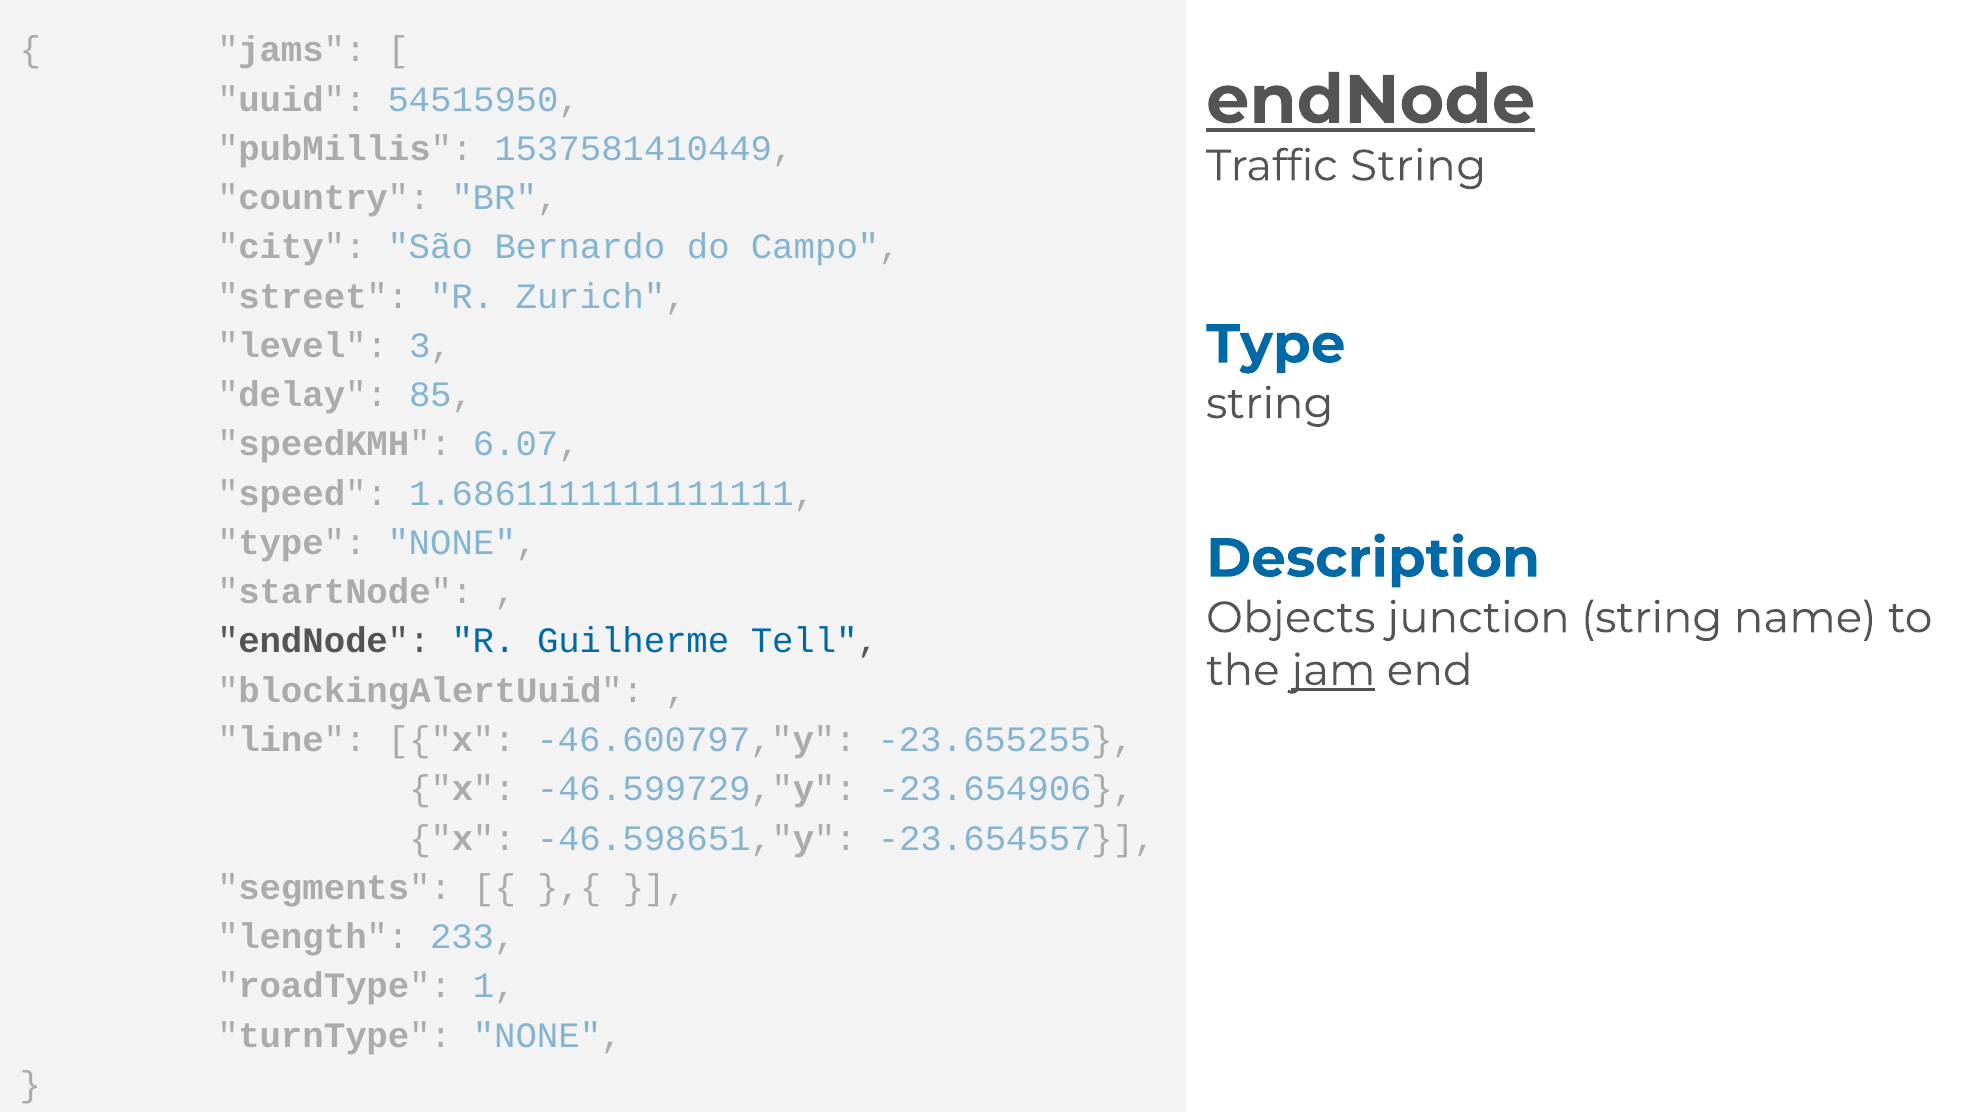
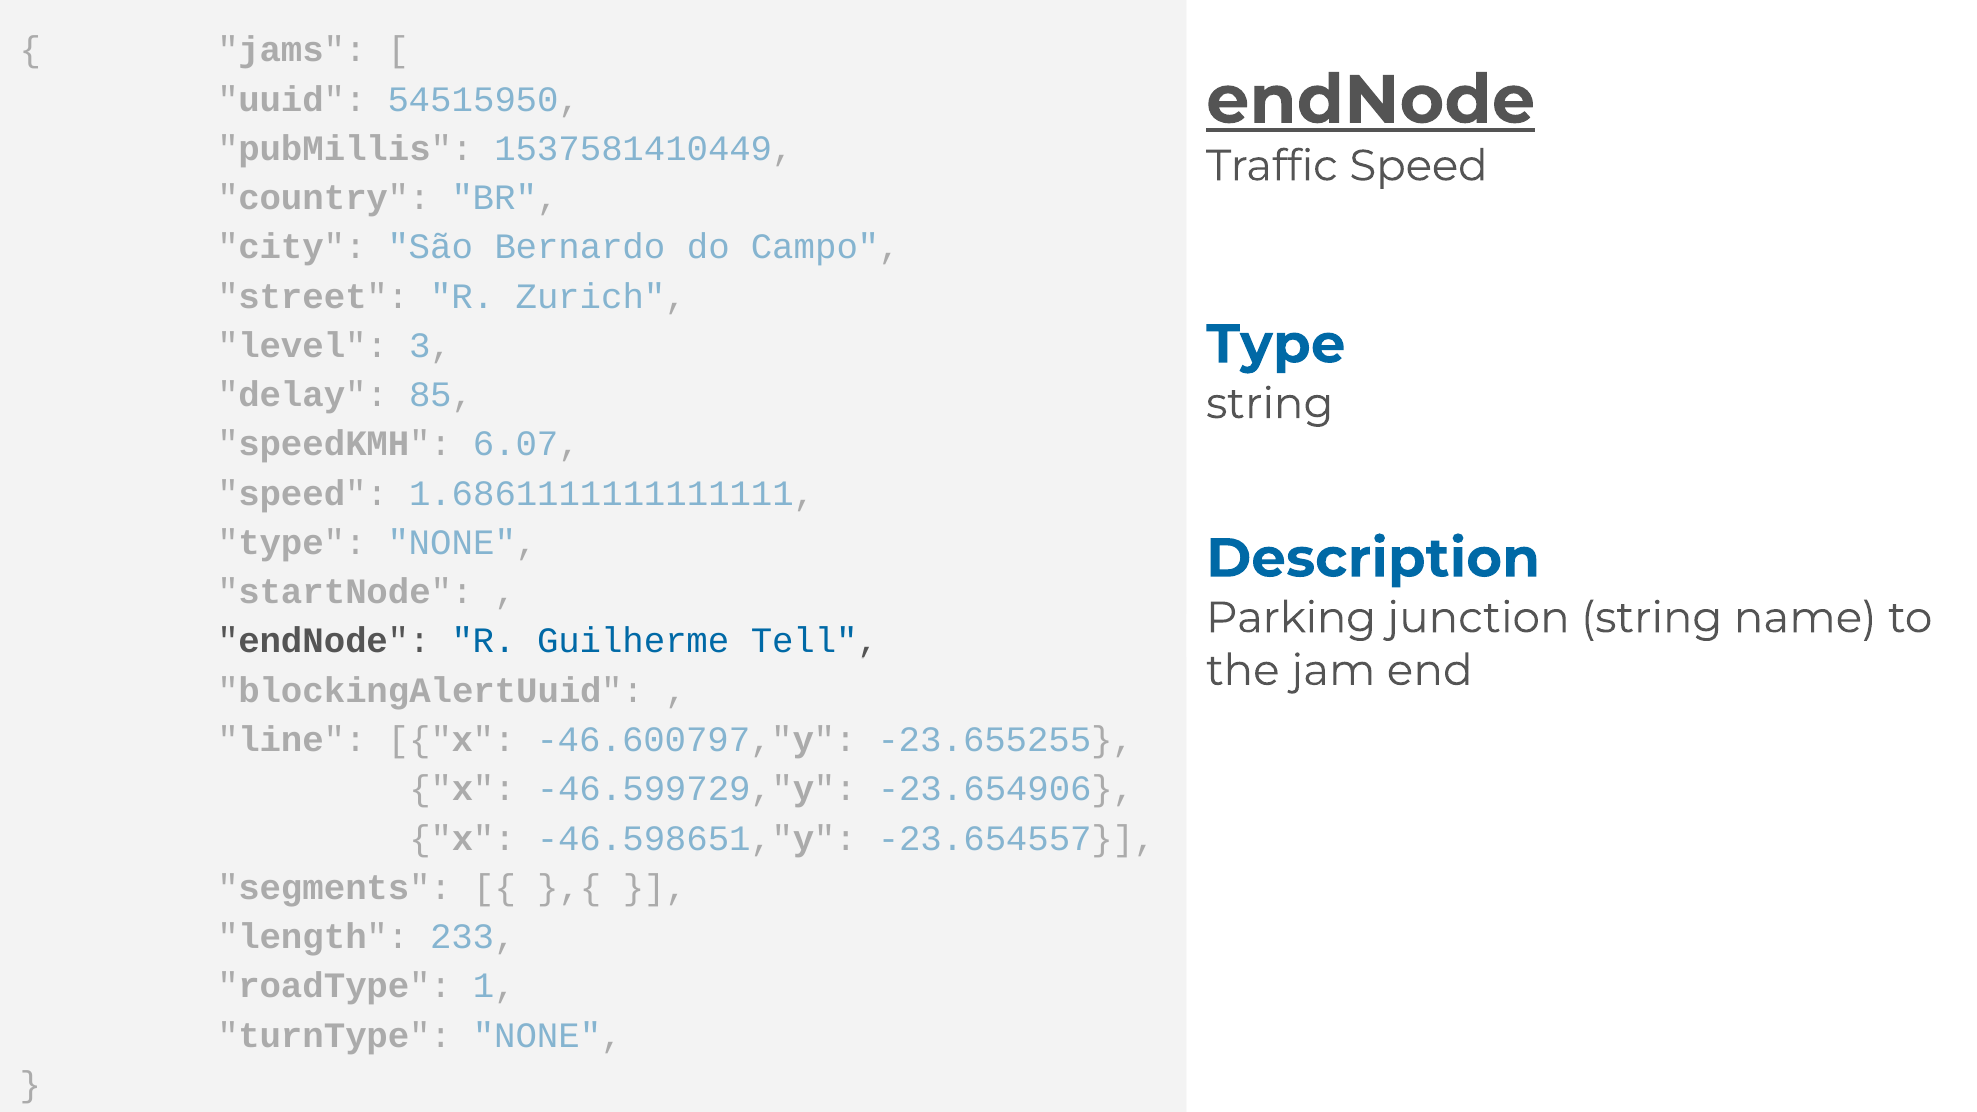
Traffic String: String -> Speed
Objects: Objects -> Parking
jam underline: present -> none
